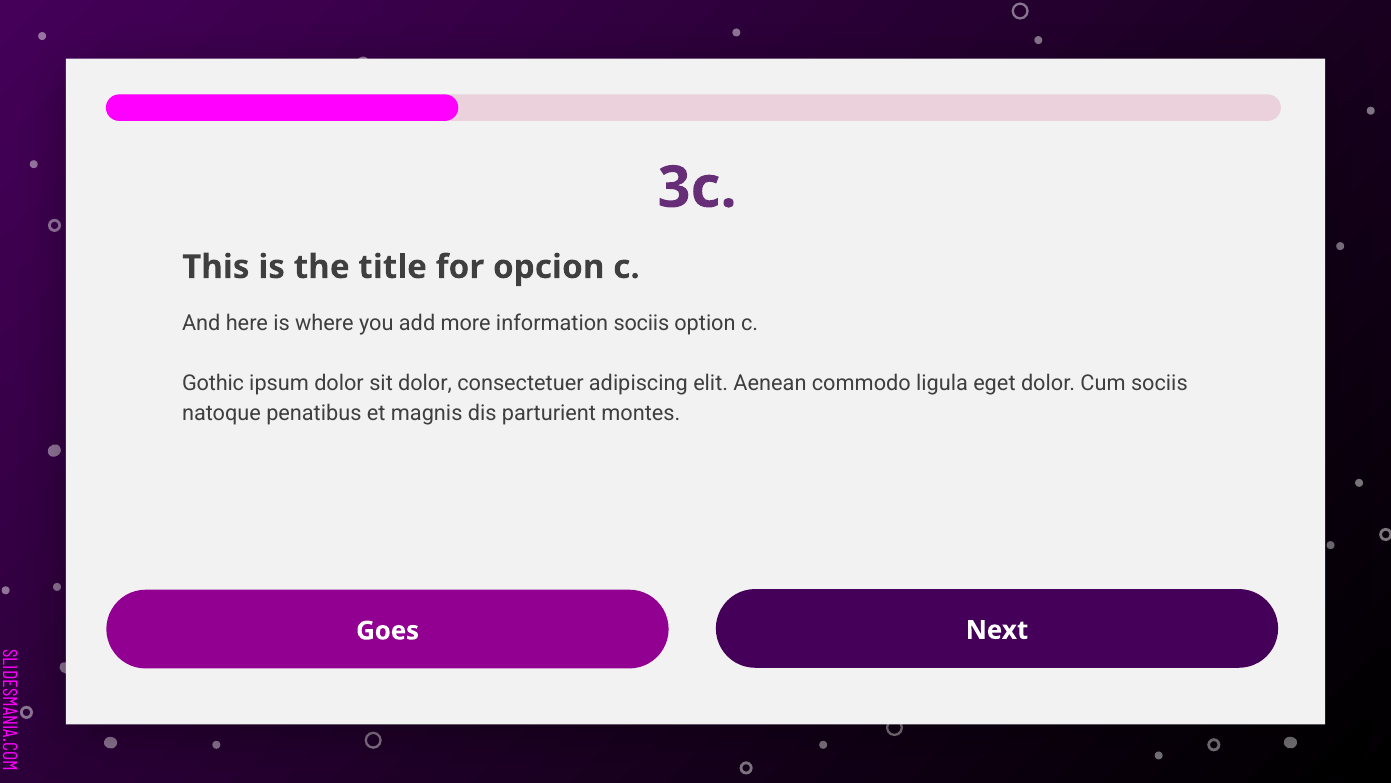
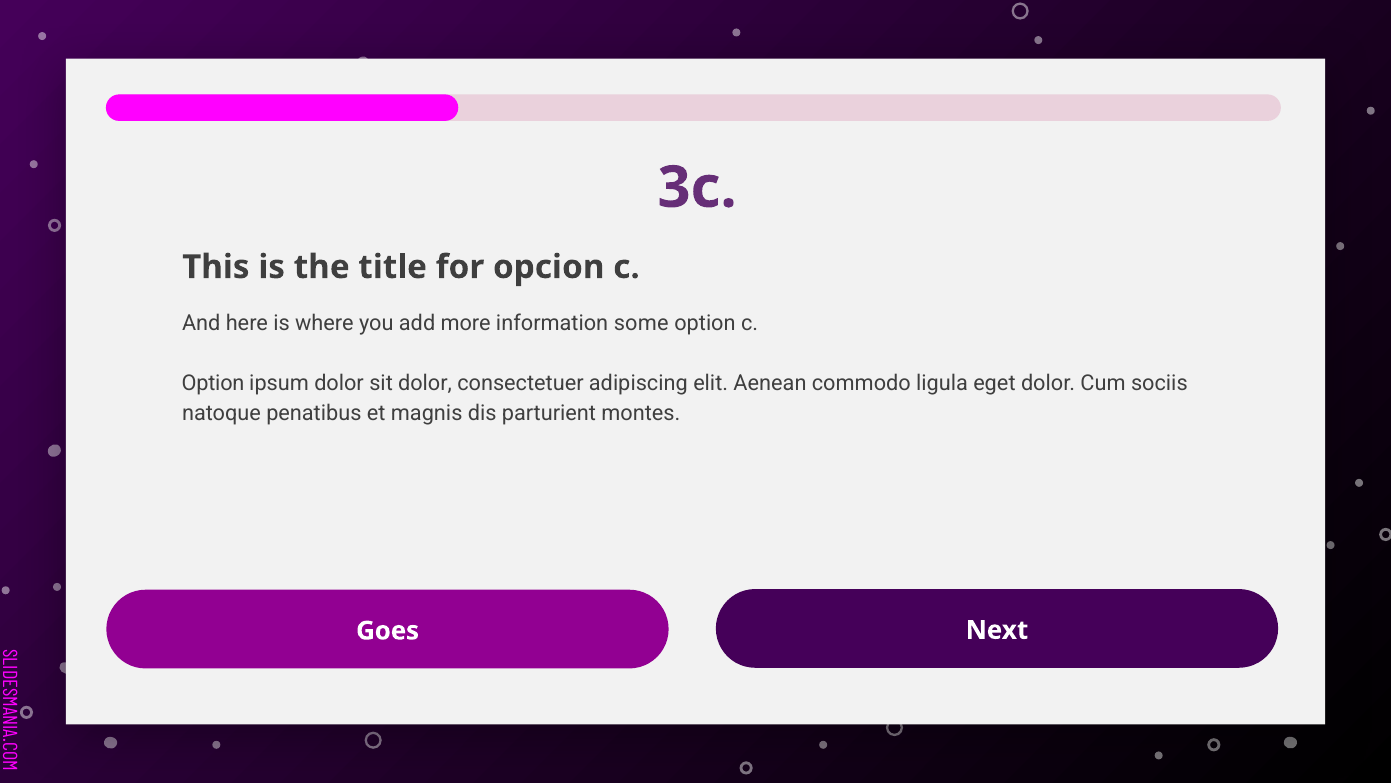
information sociis: sociis -> some
Gothic at (213, 383): Gothic -> Option
